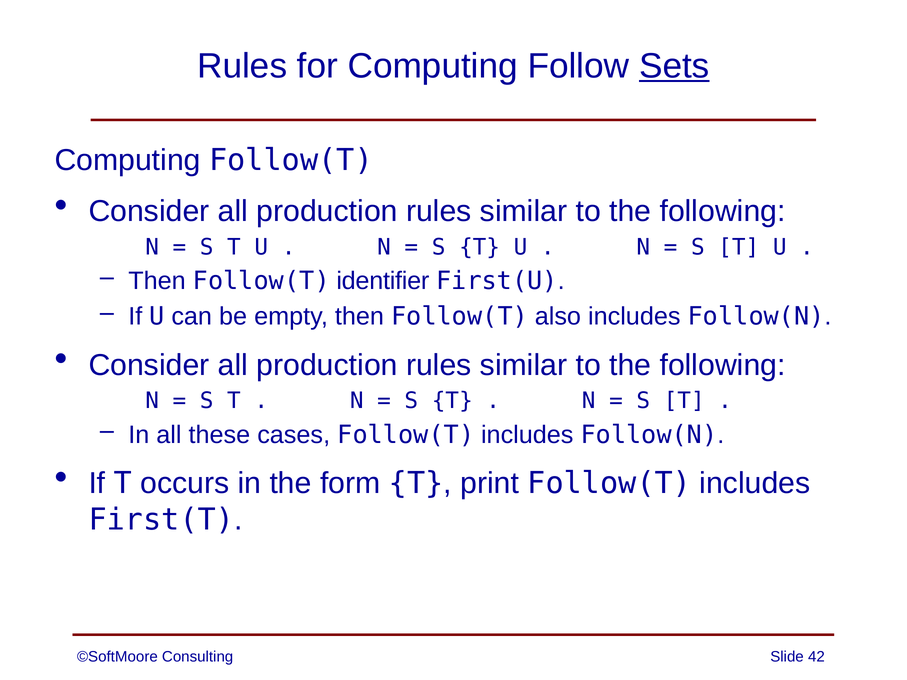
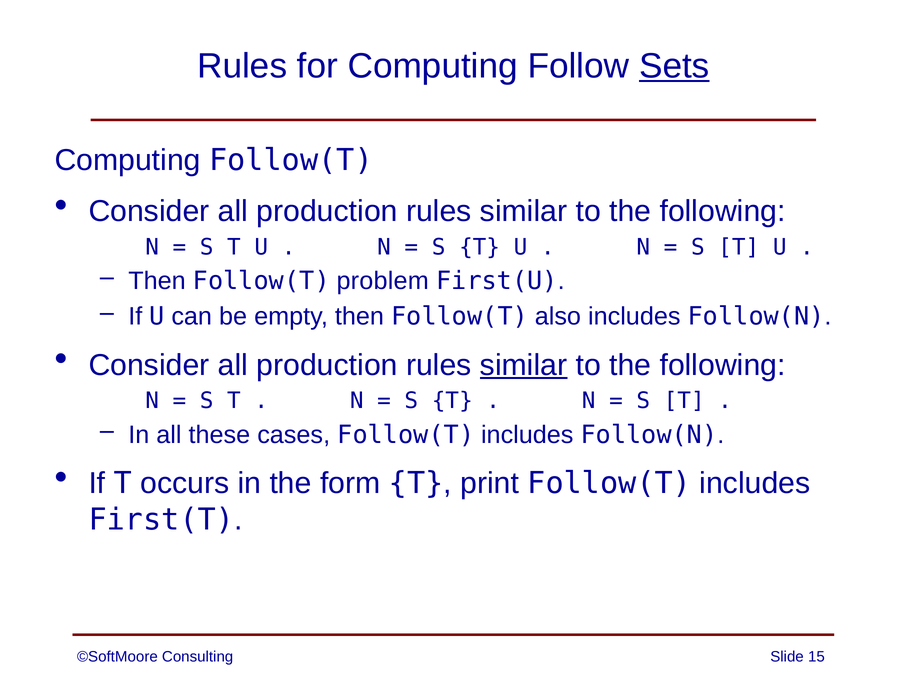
identifier: identifier -> problem
similar at (524, 365) underline: none -> present
42: 42 -> 15
